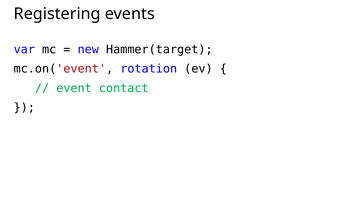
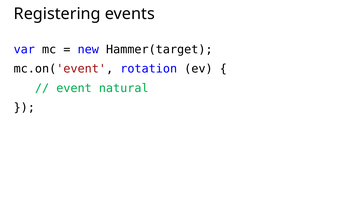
contact: contact -> natural
